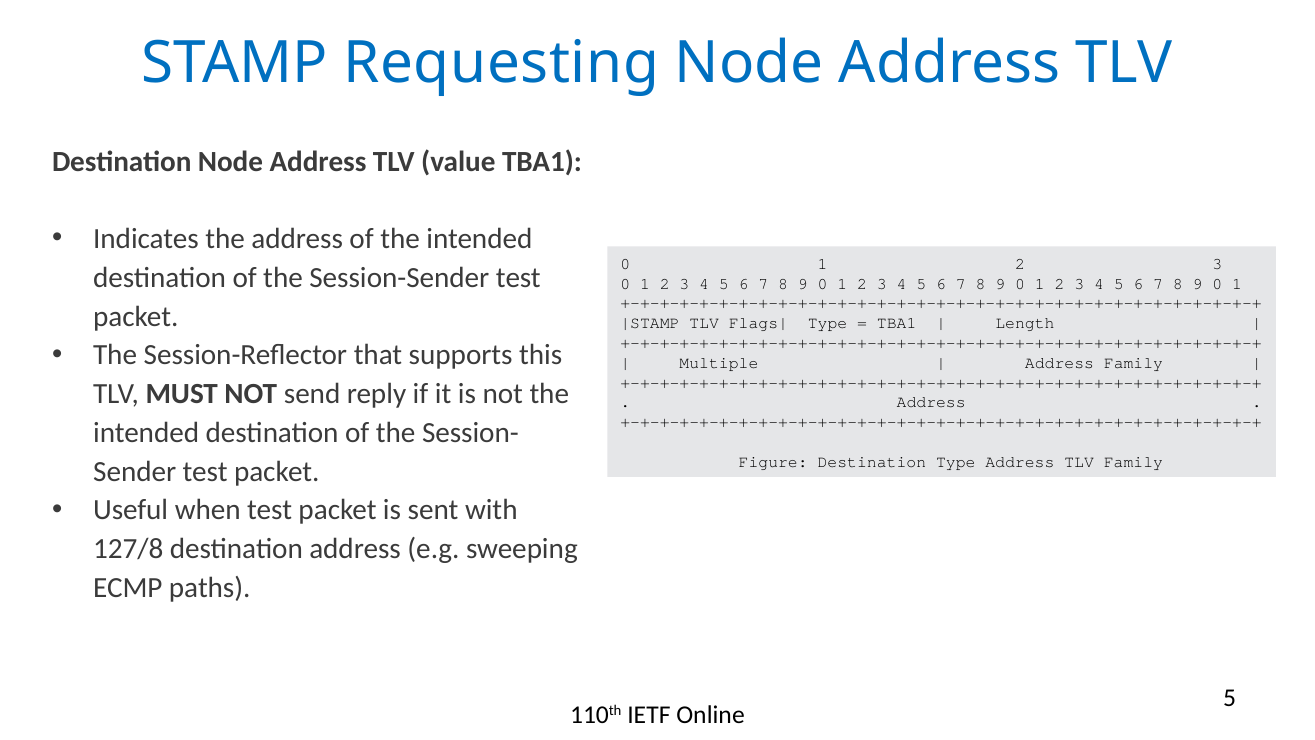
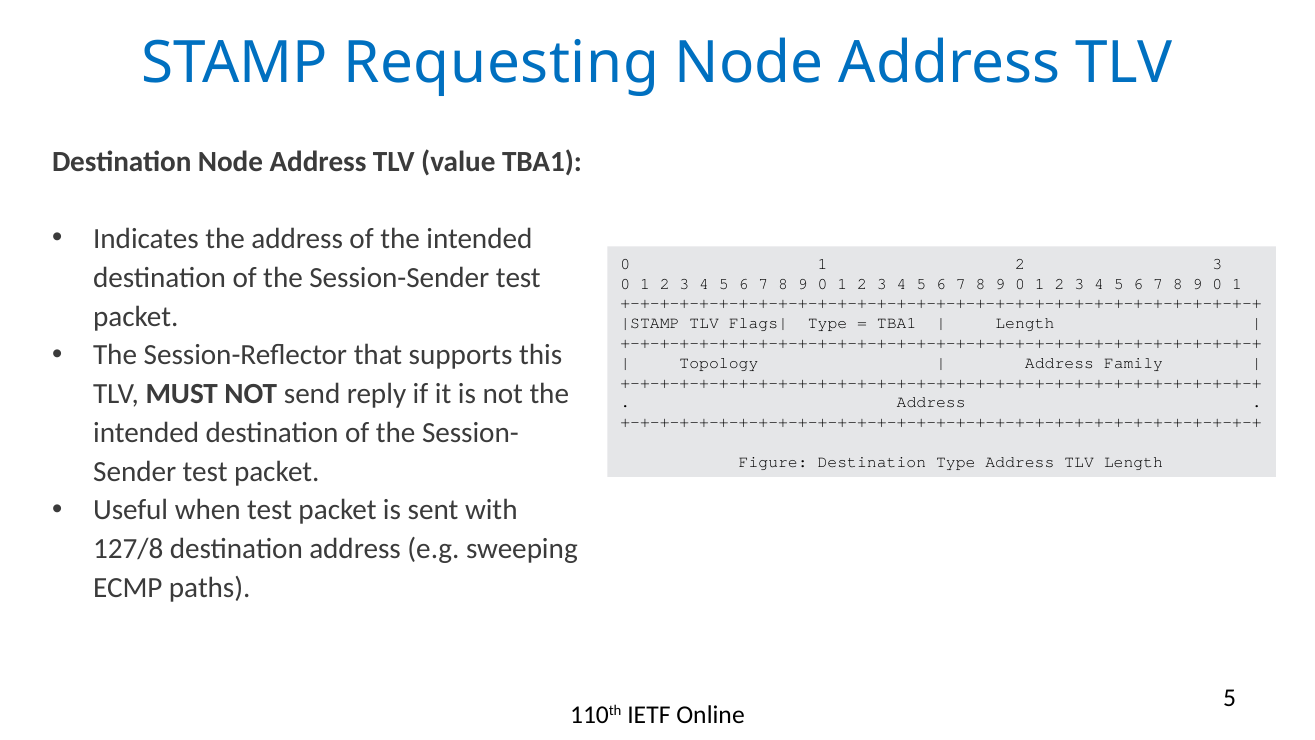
Multiple: Multiple -> Topology
TLV Family: Family -> Length
